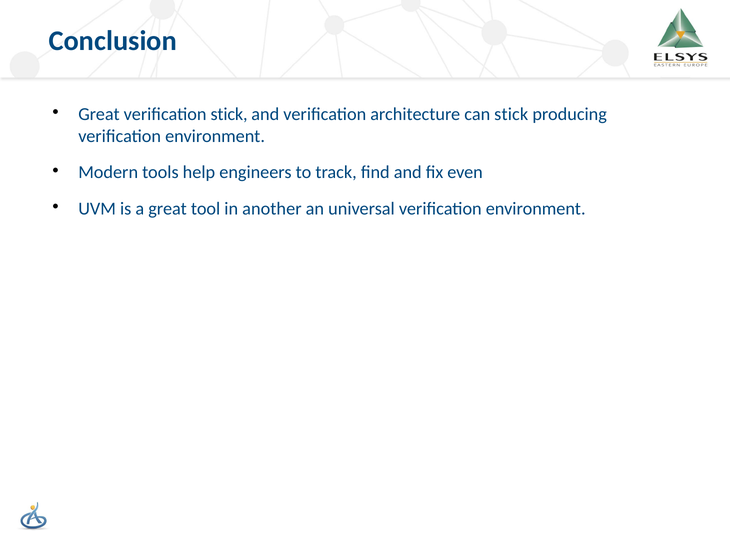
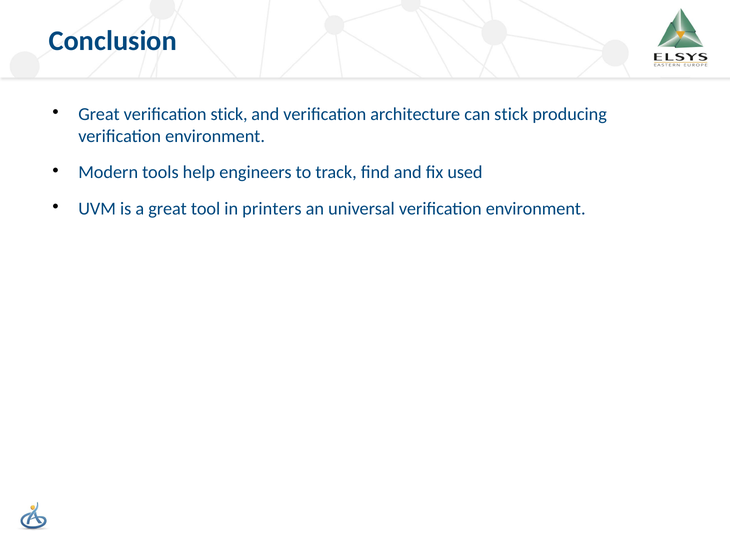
even: even -> used
another: another -> printers
